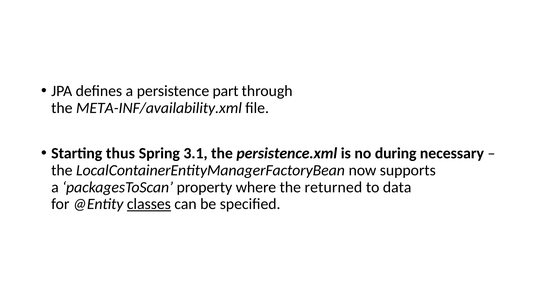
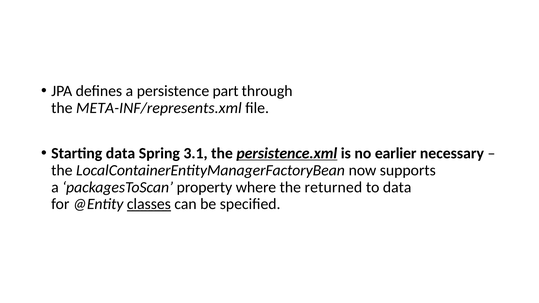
META-INF/availability.xml: META-INF/availability.xml -> META-INF/represents.xml
Starting thus: thus -> data
persistence.xml underline: none -> present
during: during -> earlier
